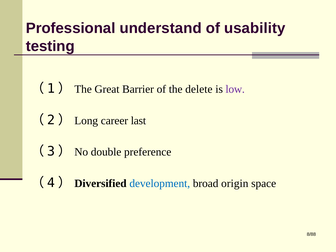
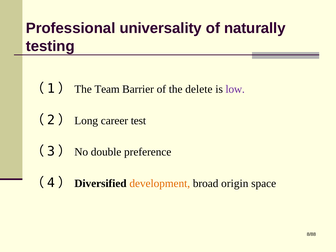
understand: understand -> universality
usability: usability -> naturally
Great: Great -> Team
last: last -> test
development colour: blue -> orange
